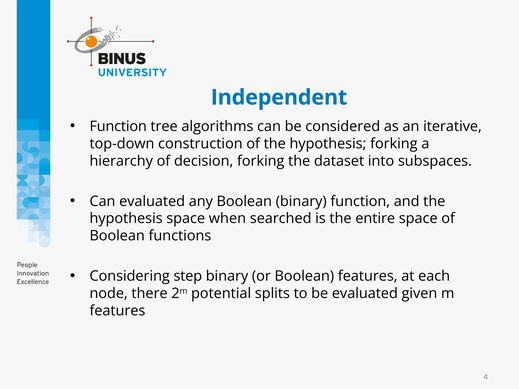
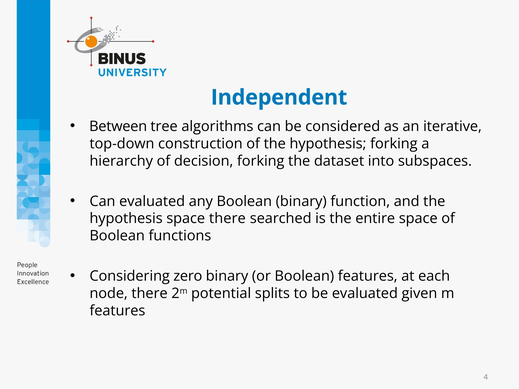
Function at (118, 126): Function -> Between
space when: when -> there
step: step -> zero
